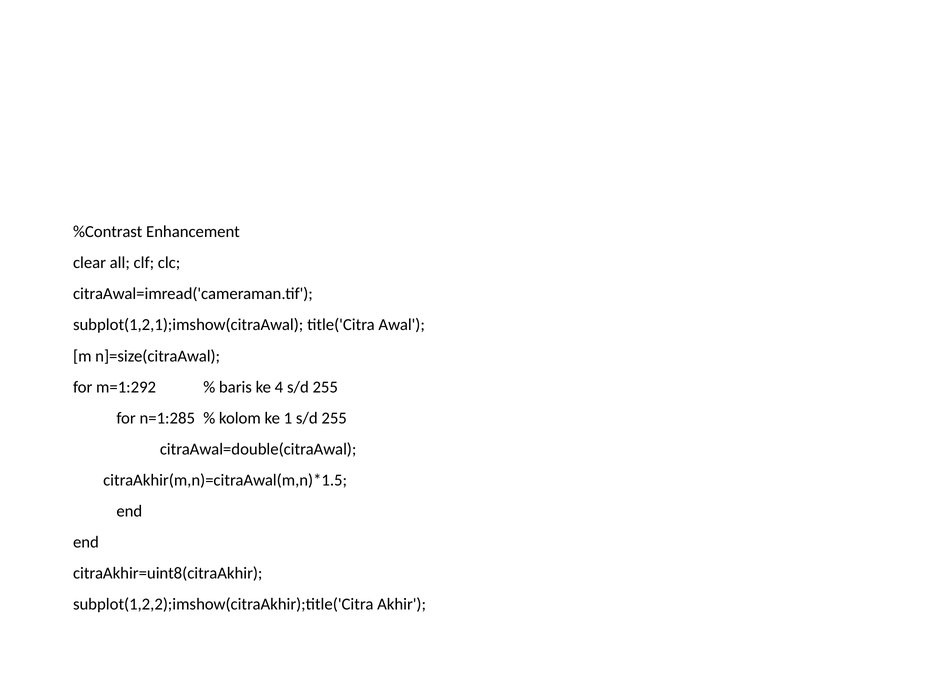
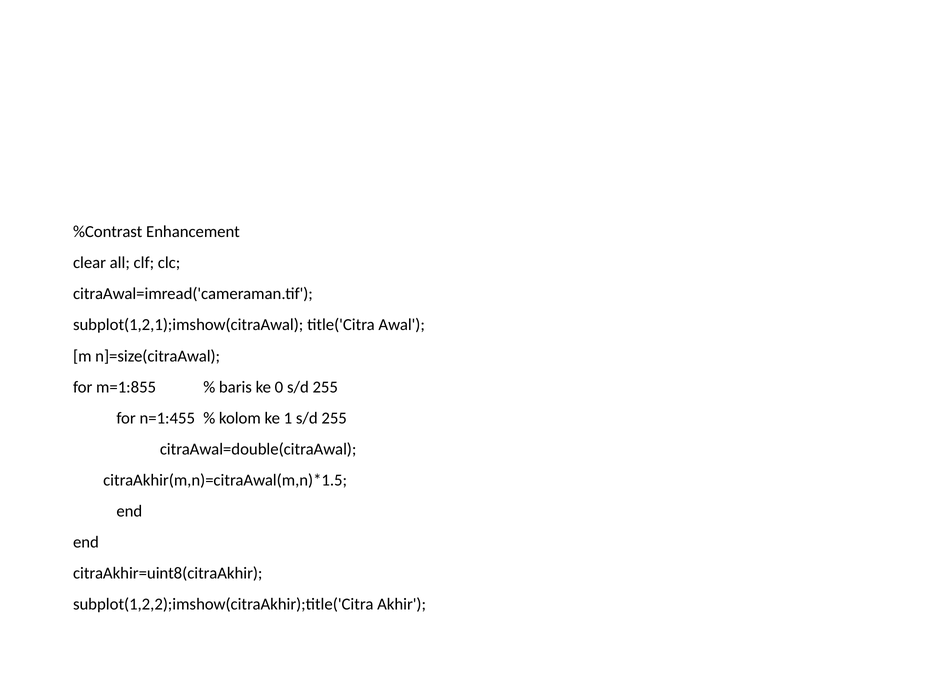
m=1:292: m=1:292 -> m=1:855
4: 4 -> 0
n=1:285: n=1:285 -> n=1:455
